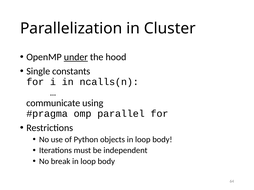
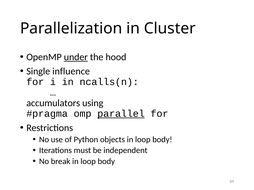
constants: constants -> influence
communicate: communicate -> accumulators
parallel underline: none -> present
